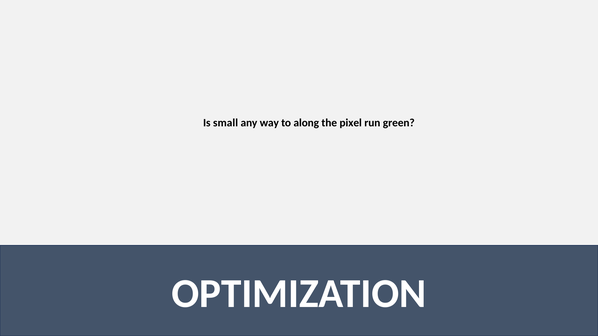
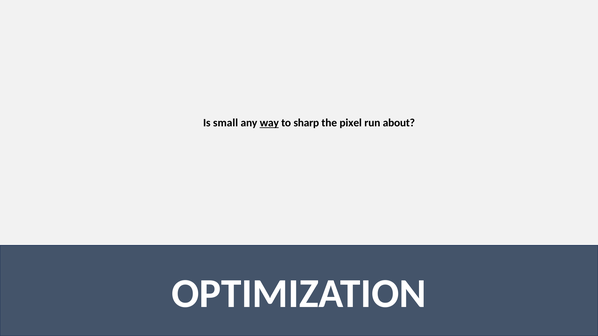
way underline: none -> present
along: along -> sharp
green: green -> about
